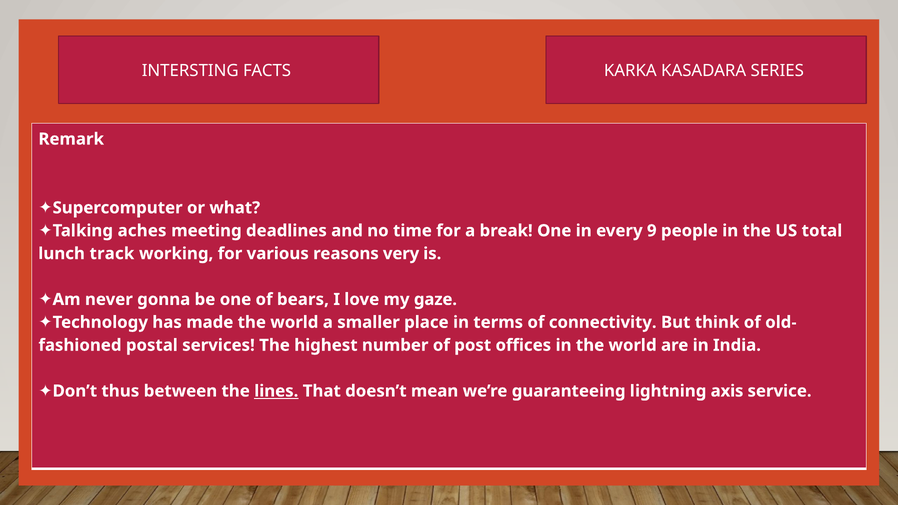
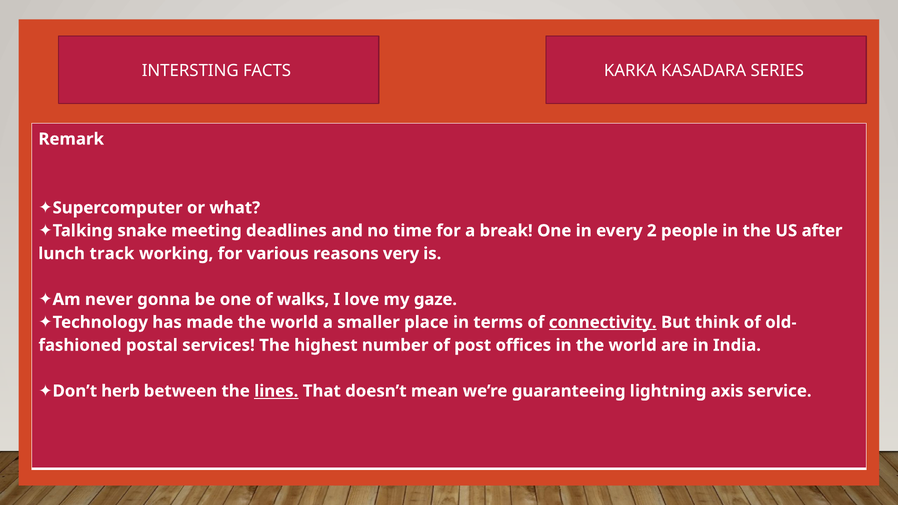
aches: aches -> snake
9: 9 -> 2
total: total -> after
bears: bears -> walks
connectivity underline: none -> present
thus: thus -> herb
